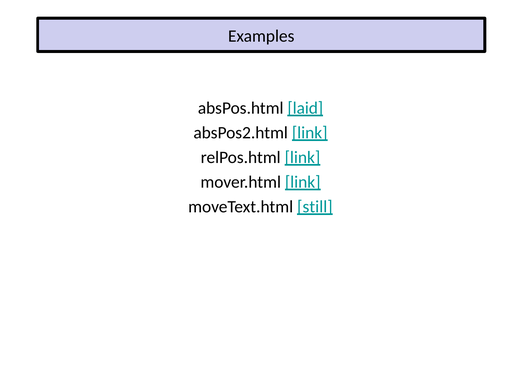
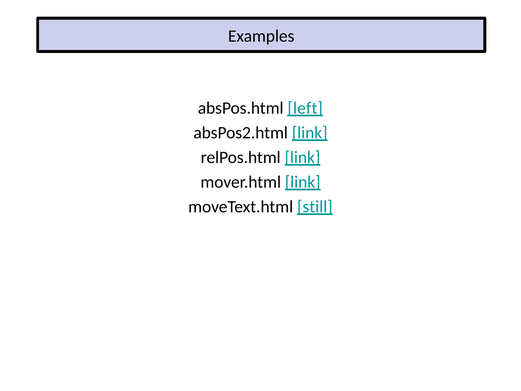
laid: laid -> left
